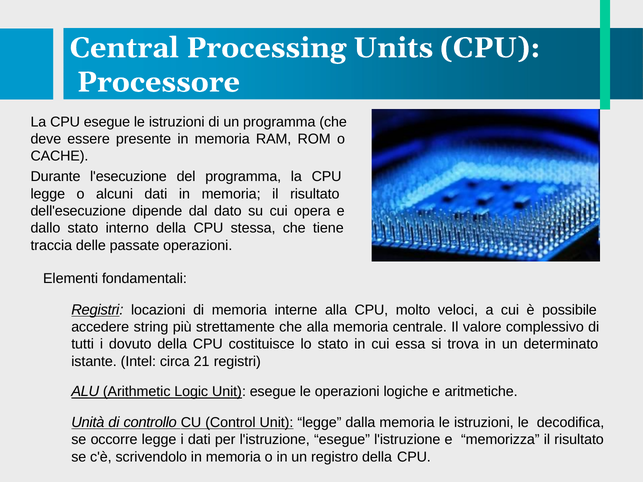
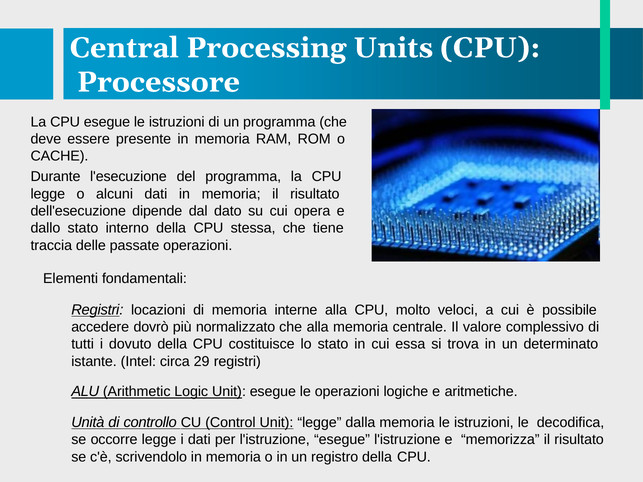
string: string -> dovrò
strettamente: strettamente -> normalizzato
21: 21 -> 29
